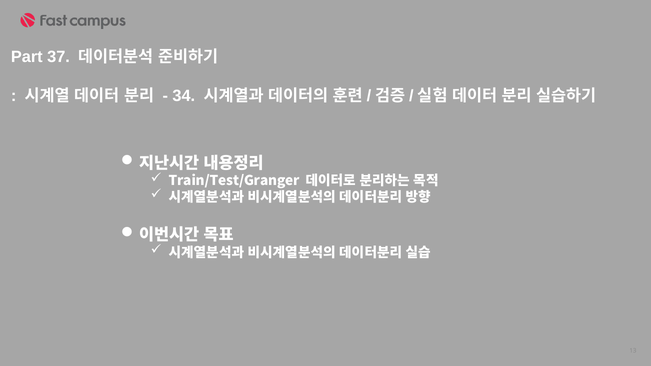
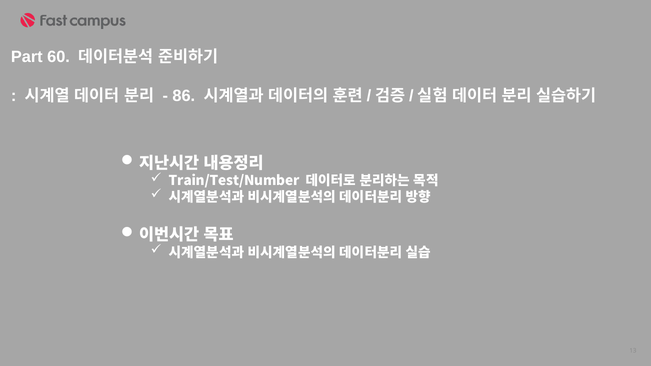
37: 37 -> 60
34: 34 -> 86
Train/Test/Granger: Train/Test/Granger -> Train/Test/Number
